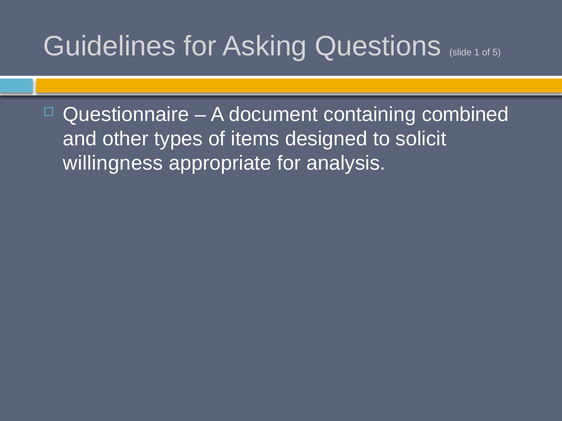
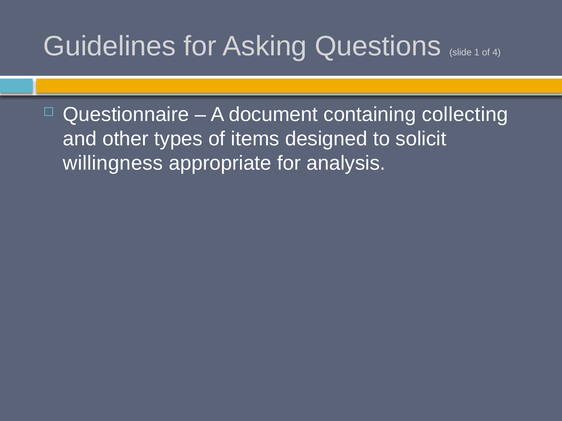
5: 5 -> 4
combined: combined -> collecting
